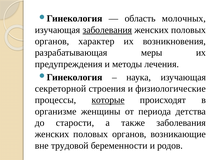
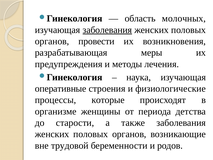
характер: характер -> провести
секреторной: секреторной -> оперативные
которые underline: present -> none
